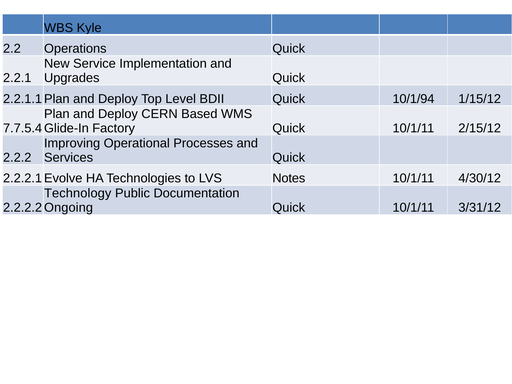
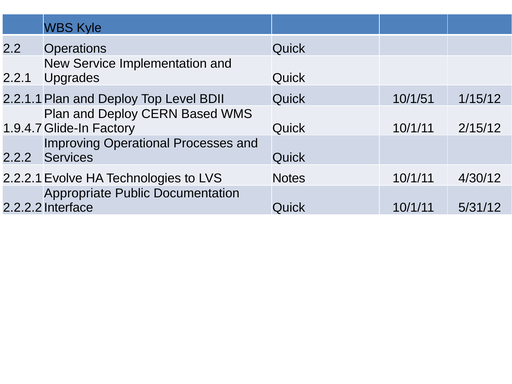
10/1/94: 10/1/94 -> 10/1/51
7.7.5.4: 7.7.5.4 -> 1.9.4.7
Technology: Technology -> Appropriate
Ongoing: Ongoing -> Interface
3/31/12: 3/31/12 -> 5/31/12
